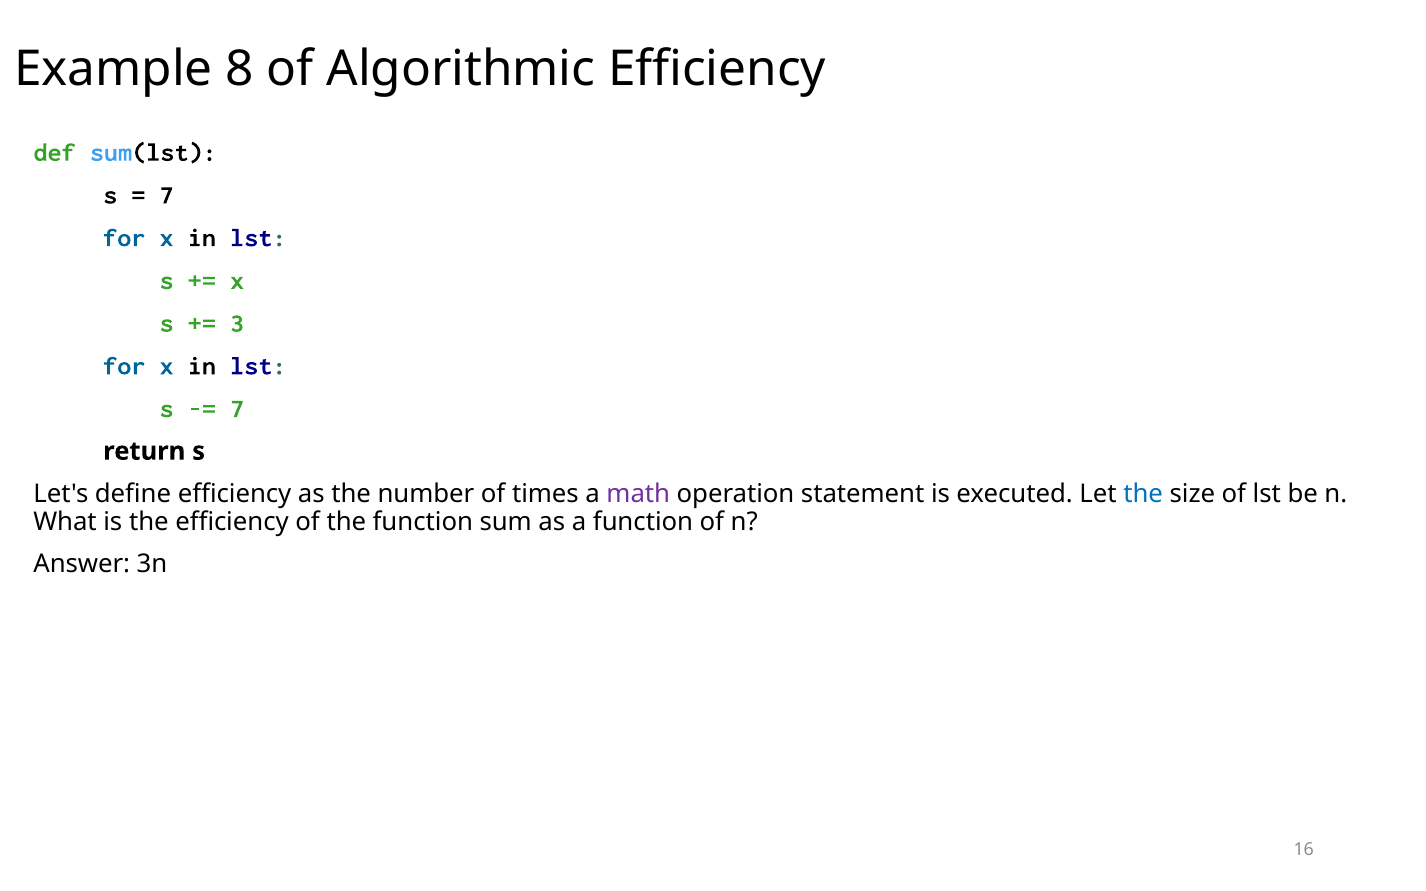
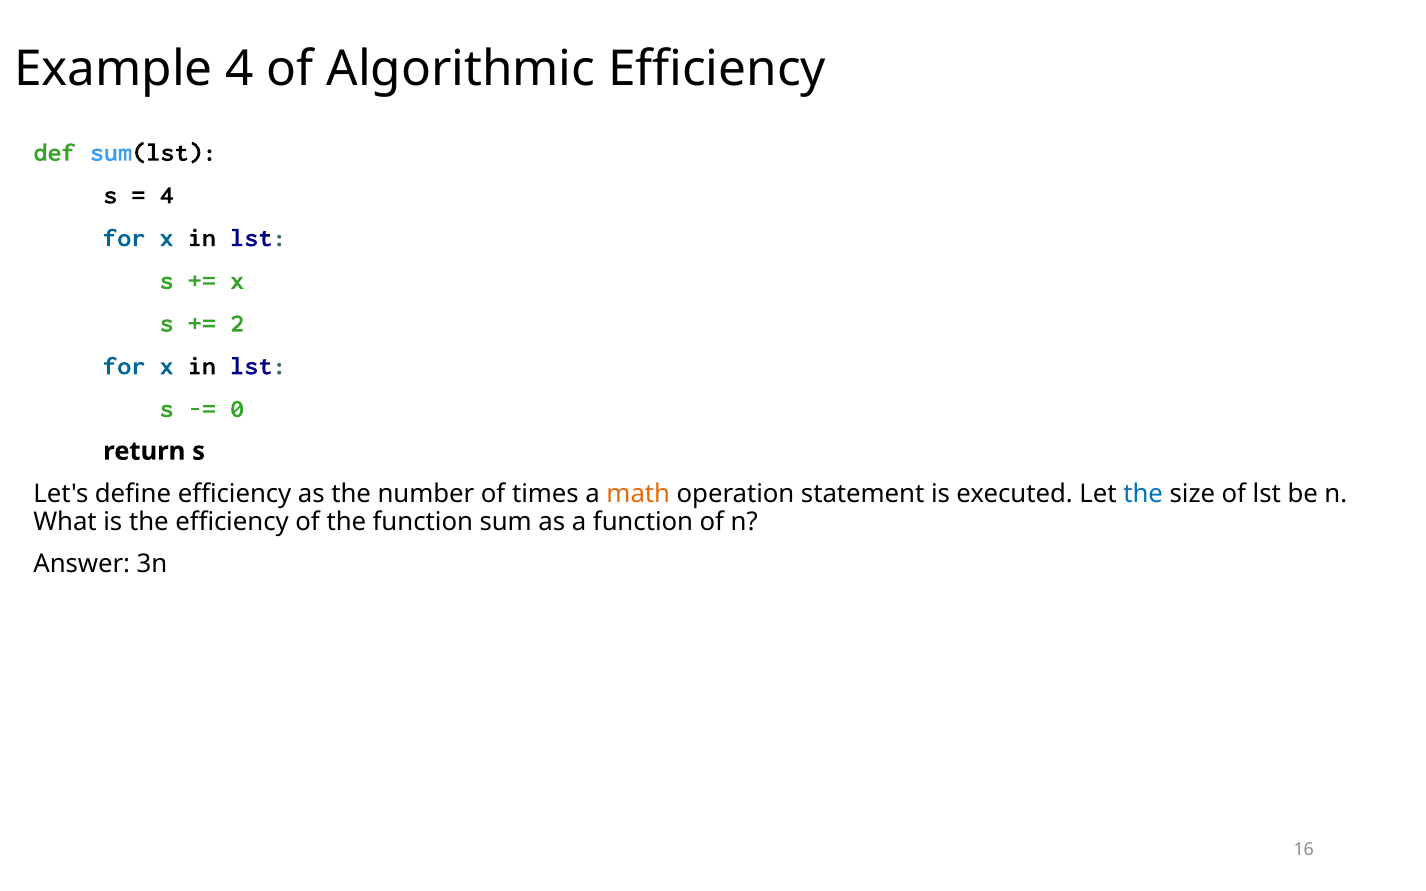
Example 8: 8 -> 4
7 at (167, 195): 7 -> 4
3: 3 -> 2
7 at (237, 409): 7 -> 0
math colour: purple -> orange
